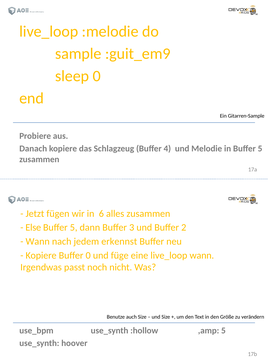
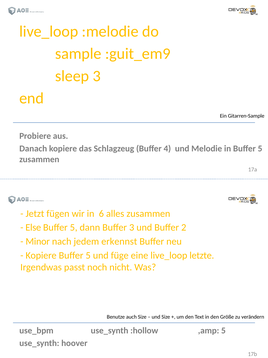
sleep 0: 0 -> 3
Wann at (38, 241): Wann -> Minor
Kopiere Buffer 0: 0 -> 5
live_loop wann: wann -> letzte
